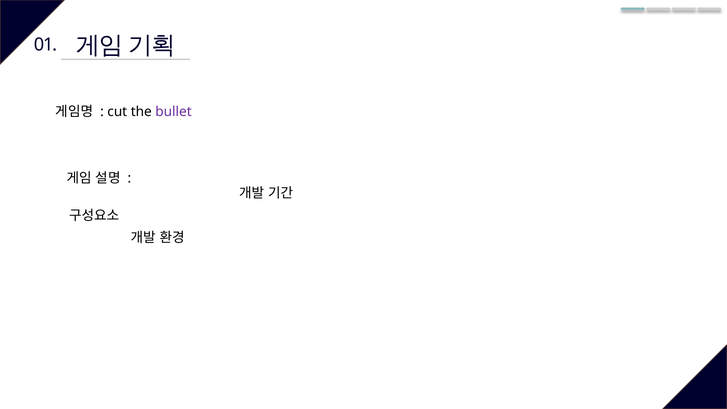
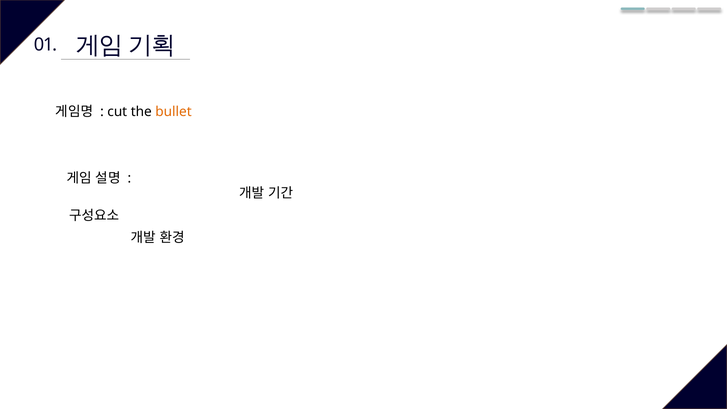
bullet colour: purple -> orange
